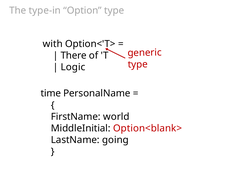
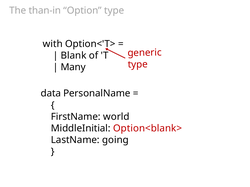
type-in: type-in -> than-in
There: There -> Blank
Logic: Logic -> Many
time: time -> data
